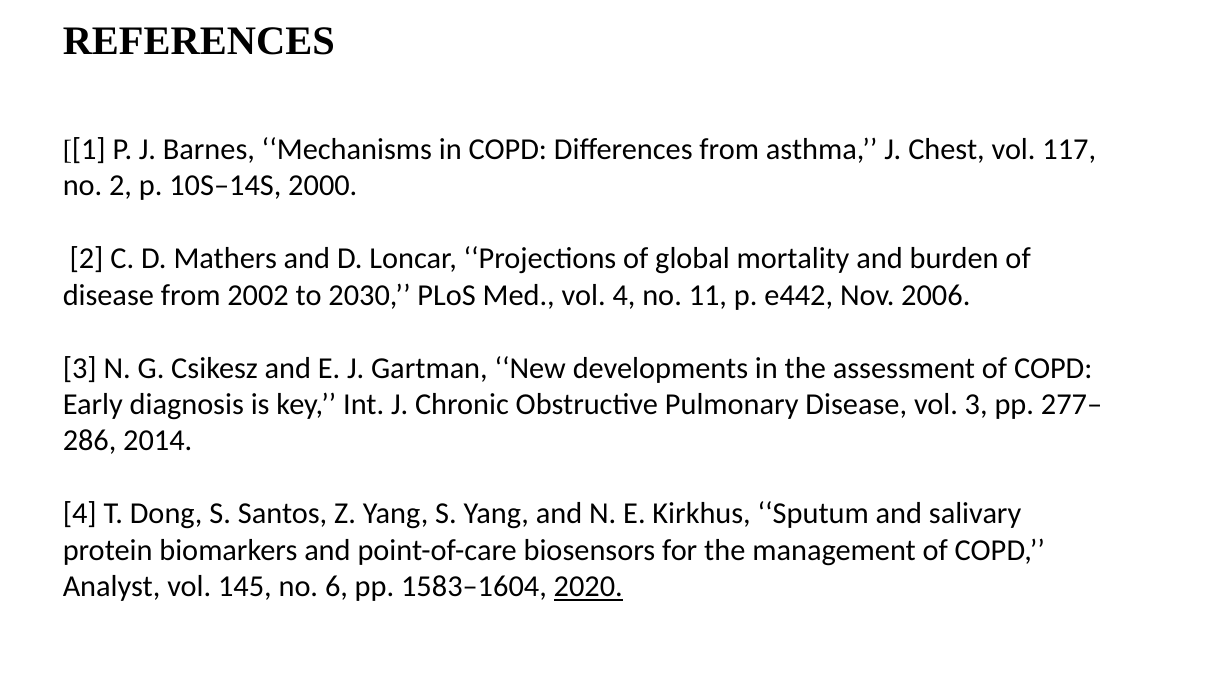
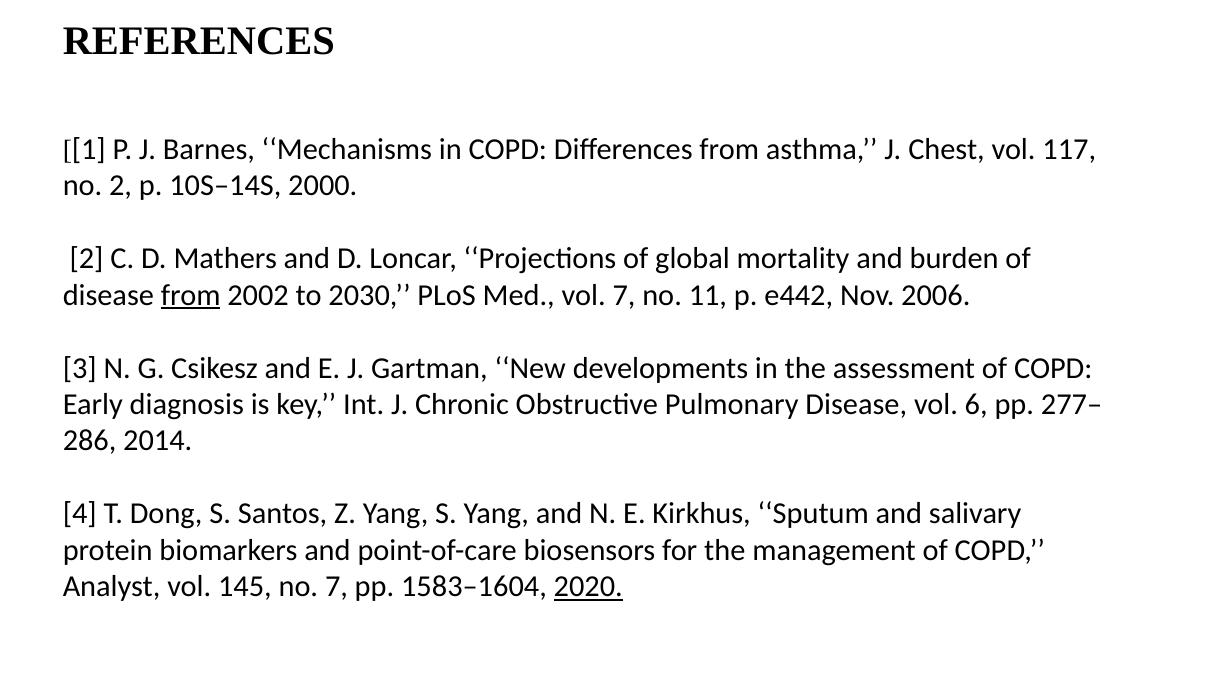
from at (191, 295) underline: none -> present
vol 4: 4 -> 7
vol 3: 3 -> 6
no 6: 6 -> 7
